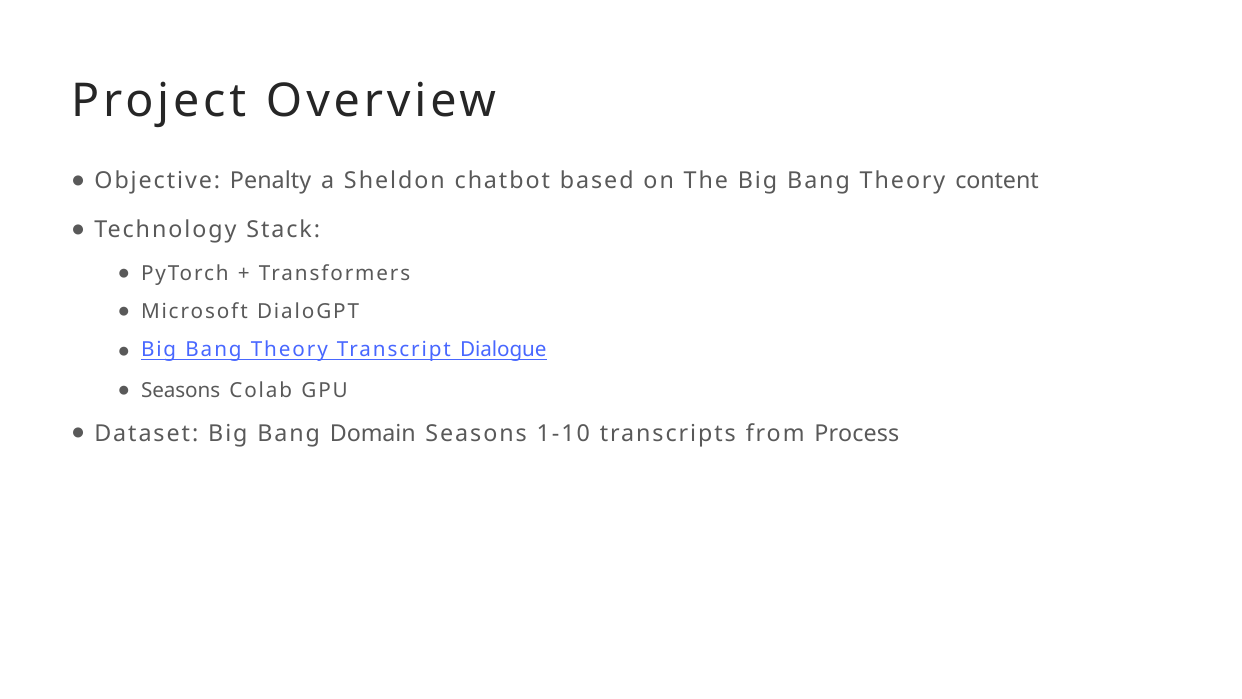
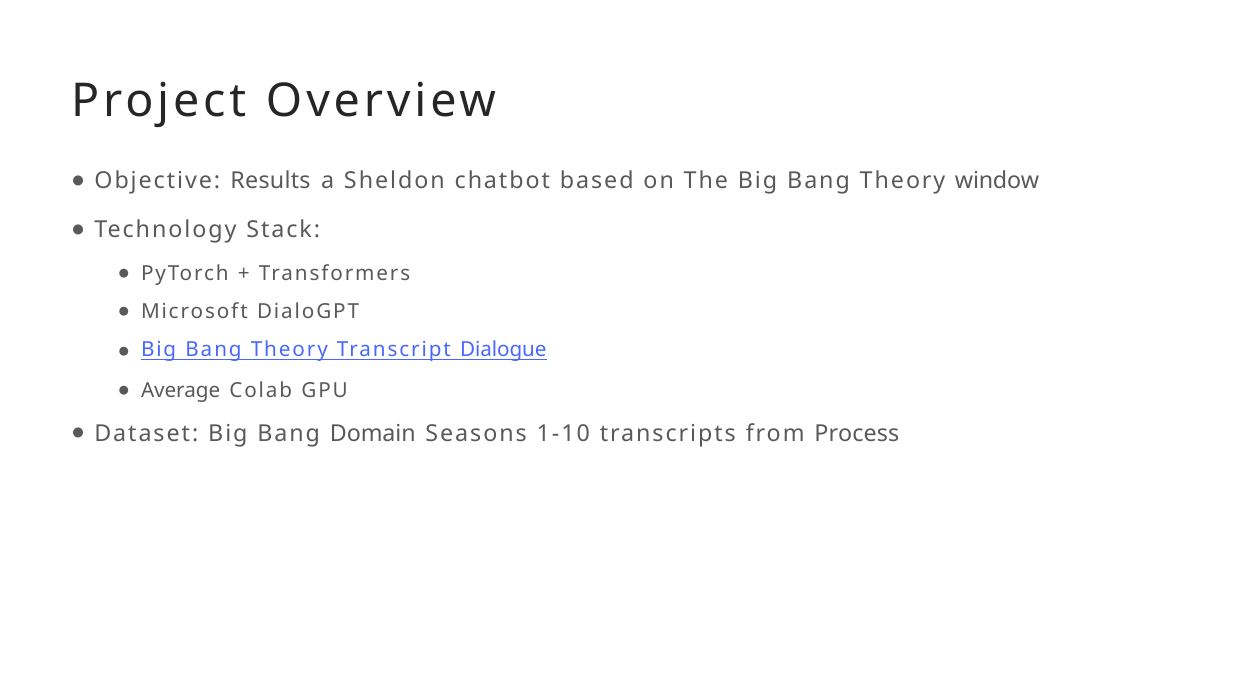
Penalty: Penalty -> Results
content: content -> window
Seasons at (181, 390): Seasons -> Average
